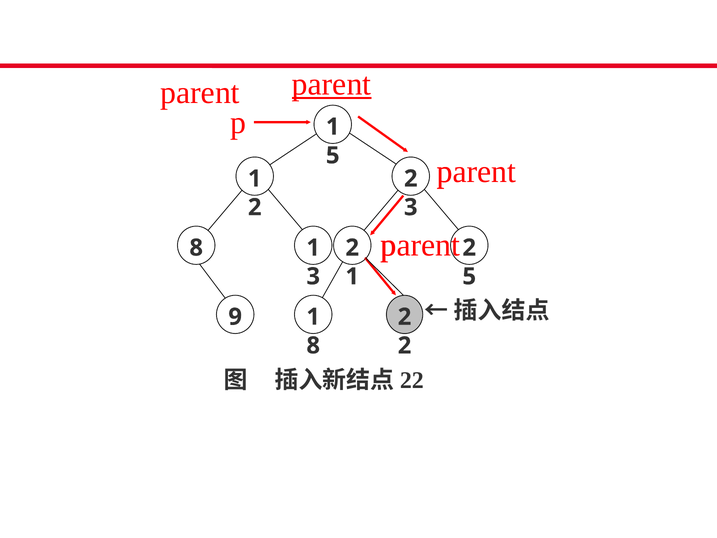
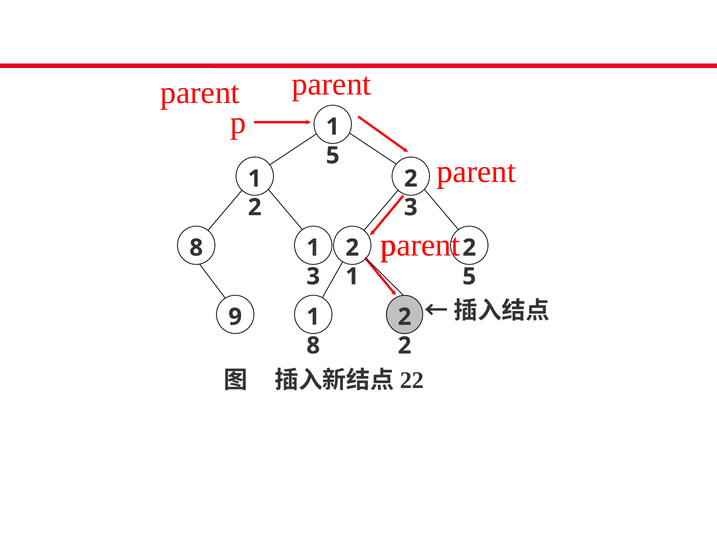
parent at (332, 84) underline: present -> none
